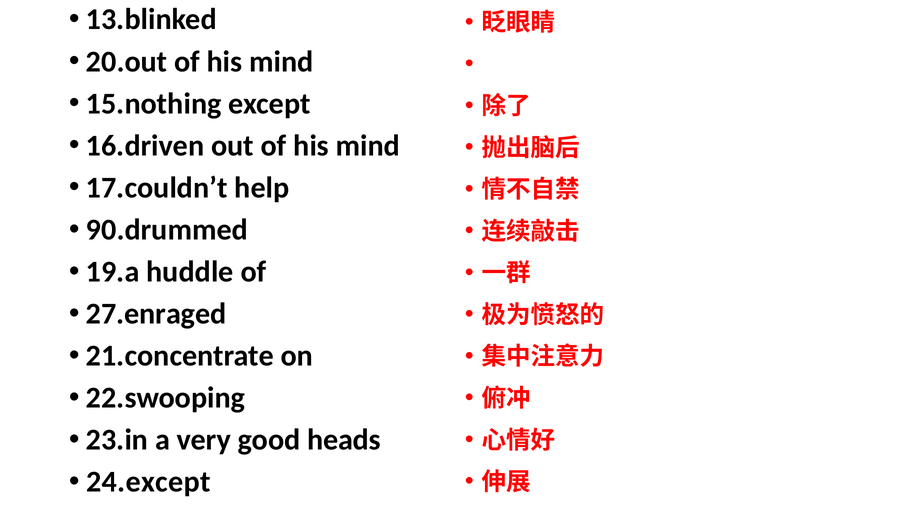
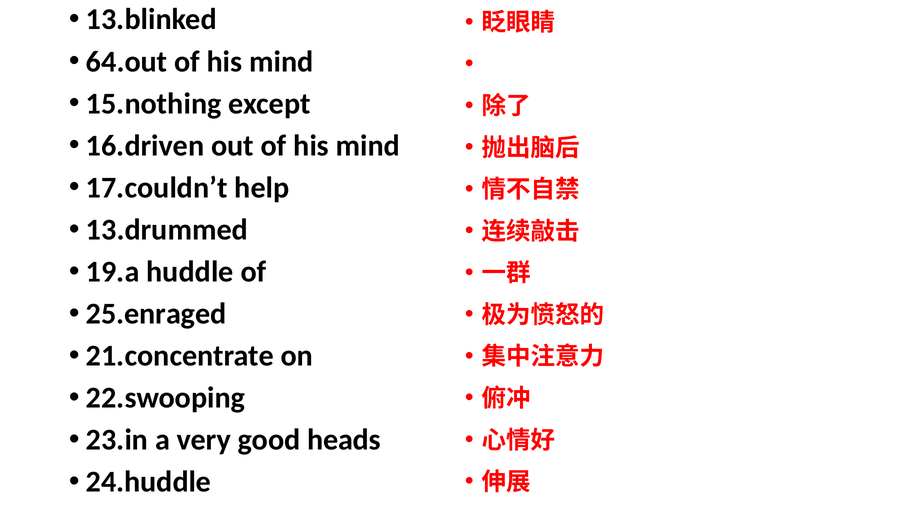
20.out: 20.out -> 64.out
90.drummed: 90.drummed -> 13.drummed
27.enraged: 27.enraged -> 25.enraged
24.except: 24.except -> 24.huddle
